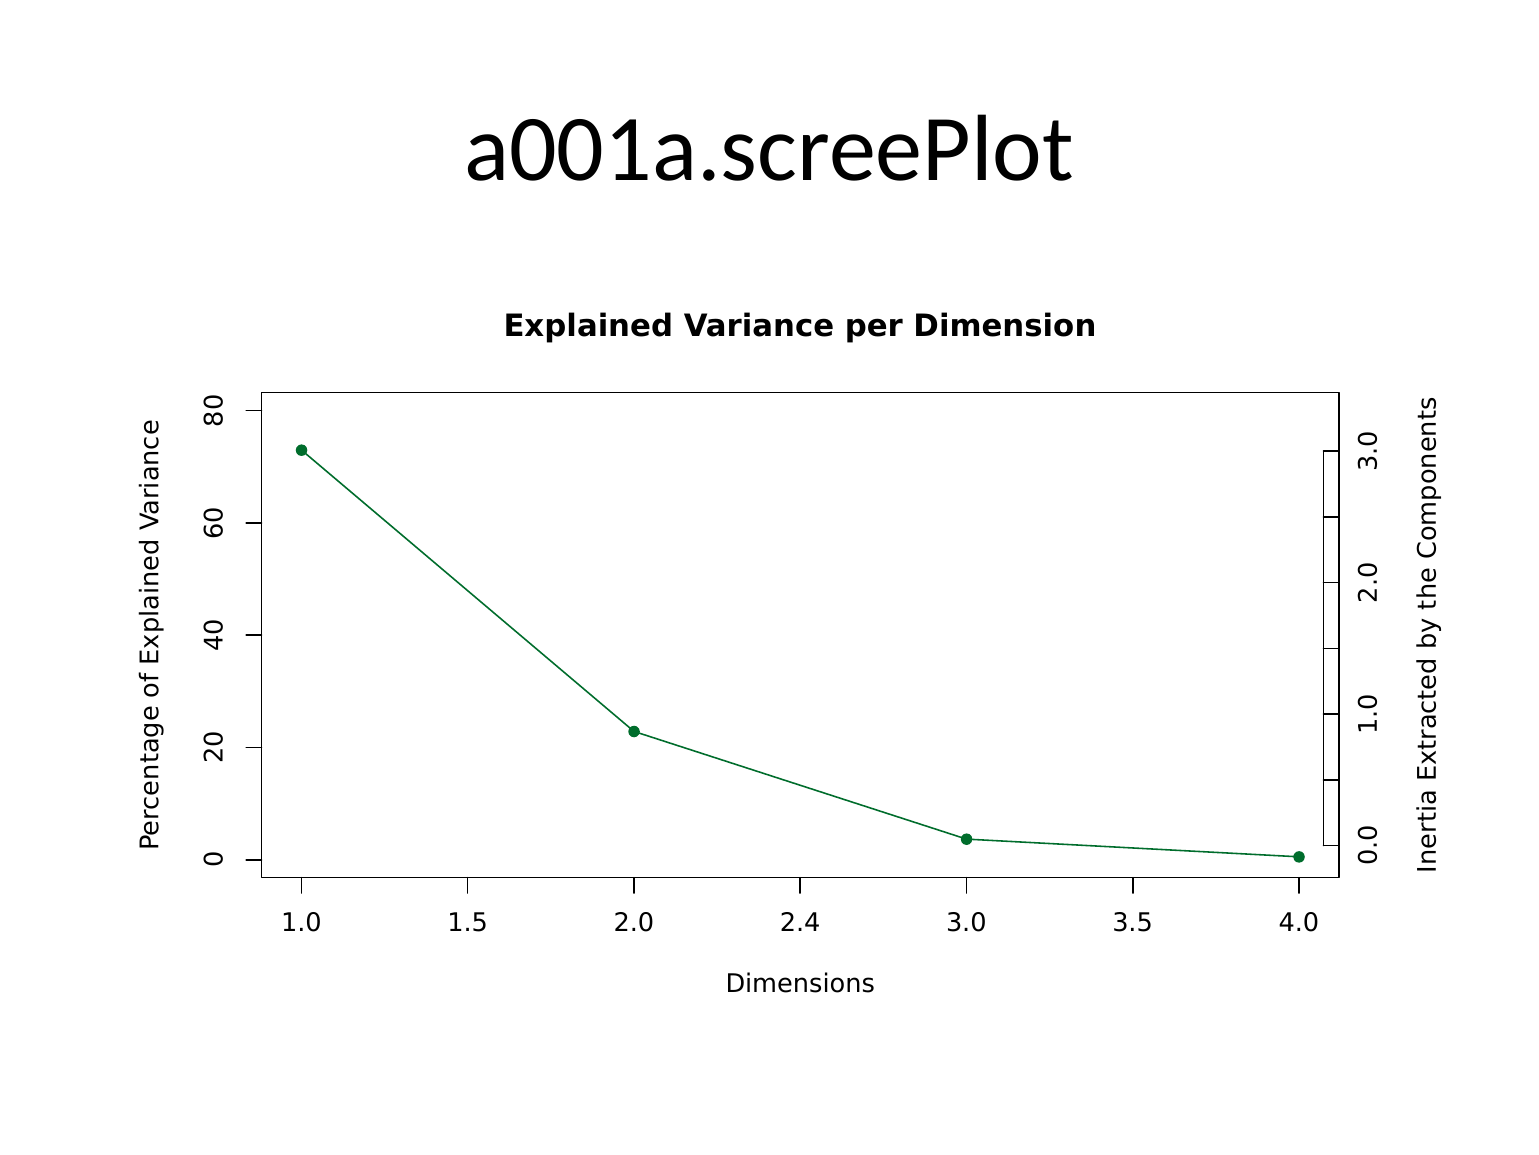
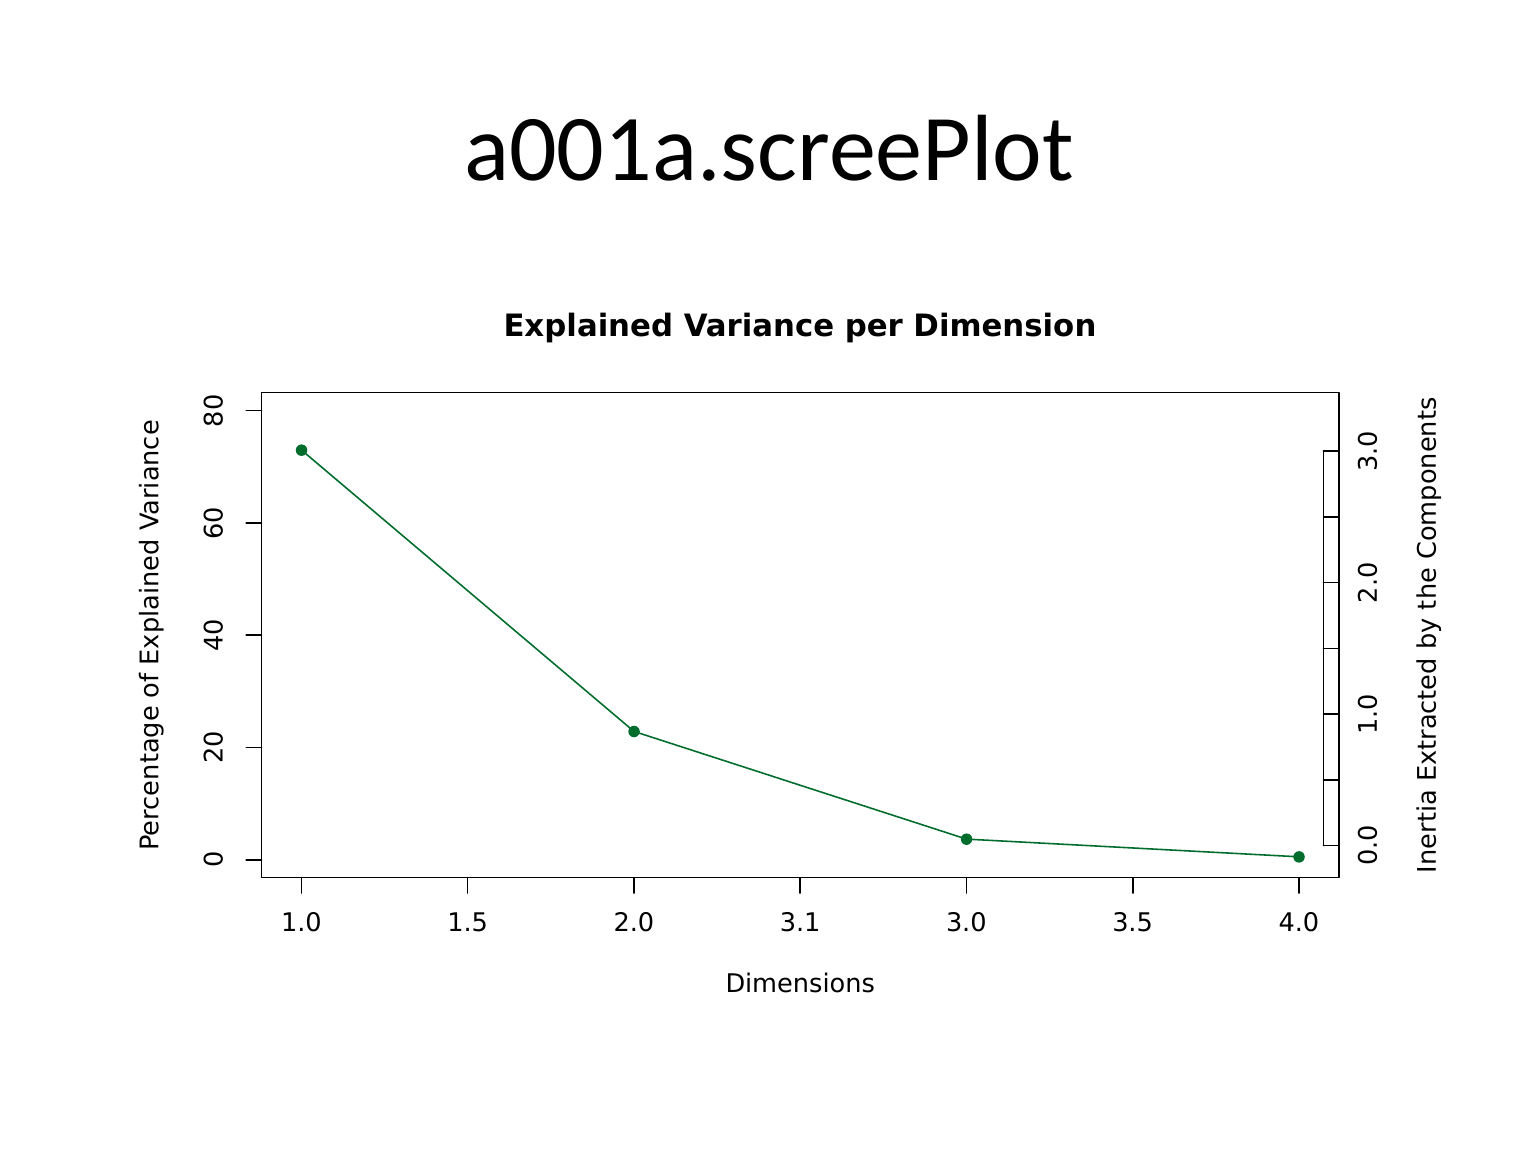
2.4: 2.4 -> 3.1
